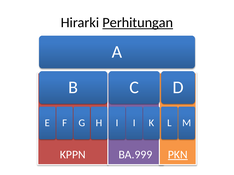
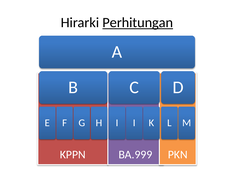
PKN underline: present -> none
